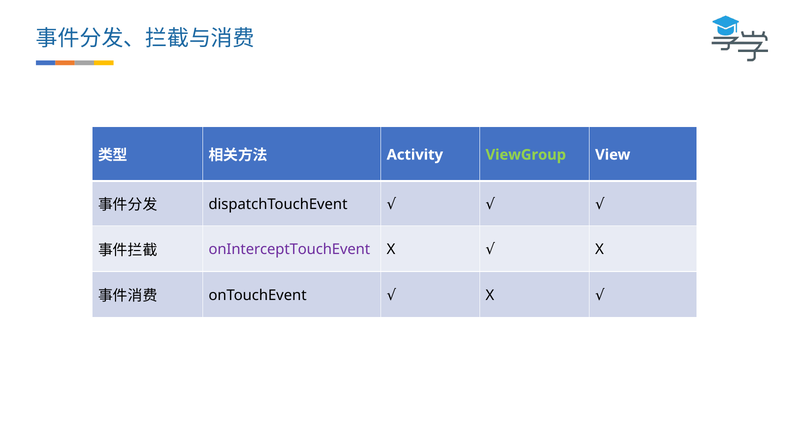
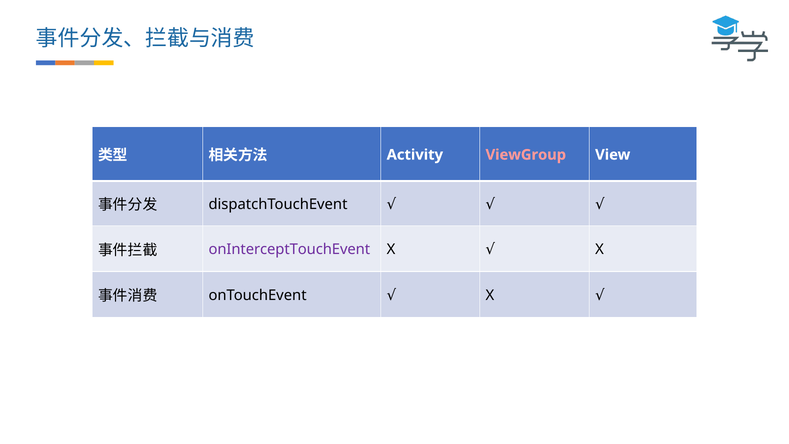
ViewGroup colour: light green -> pink
